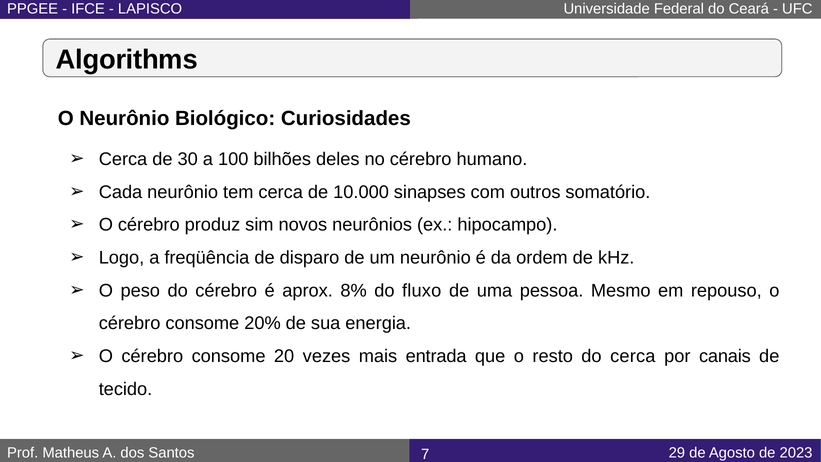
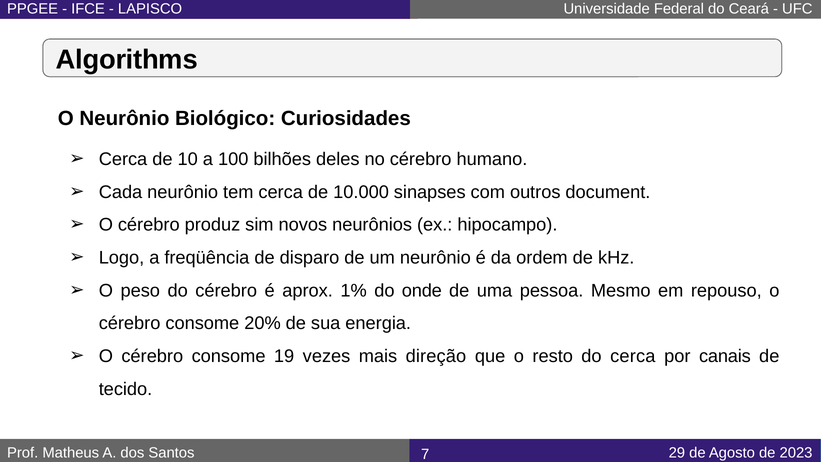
30: 30 -> 10
somatório: somatório -> document
8%: 8% -> 1%
fluxo: fluxo -> onde
20: 20 -> 19
entrada: entrada -> direção
